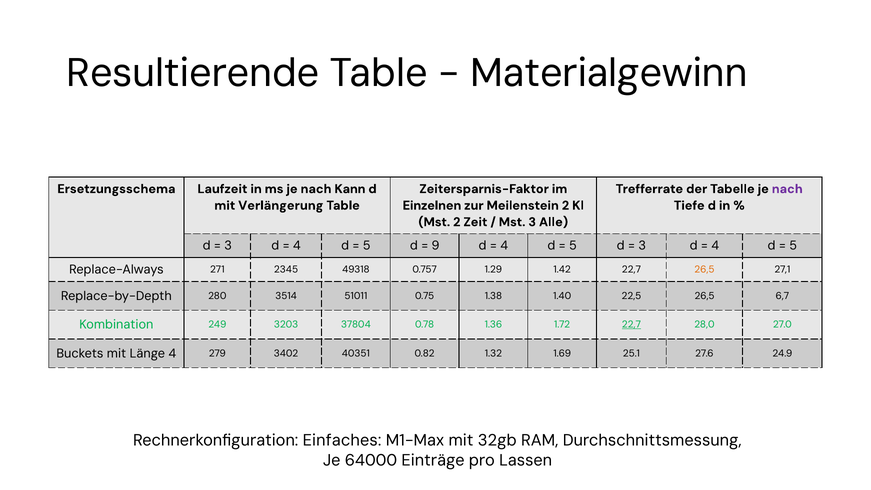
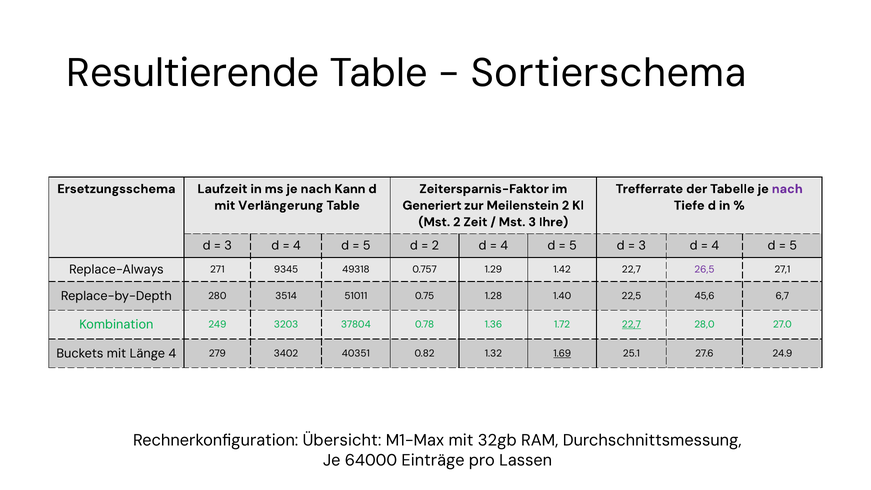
Materialgewinn: Materialgewinn -> Sortierschema
Einzelnen: Einzelnen -> Generiert
Alle: Alle -> Ihre
9 at (435, 246): 9 -> 2
2345: 2345 -> 9345
26,5 at (704, 270) colour: orange -> purple
1.38: 1.38 -> 1.28
22,5 26,5: 26,5 -> 45,6
1.69 underline: none -> present
Einfaches: Einfaches -> Übersicht
